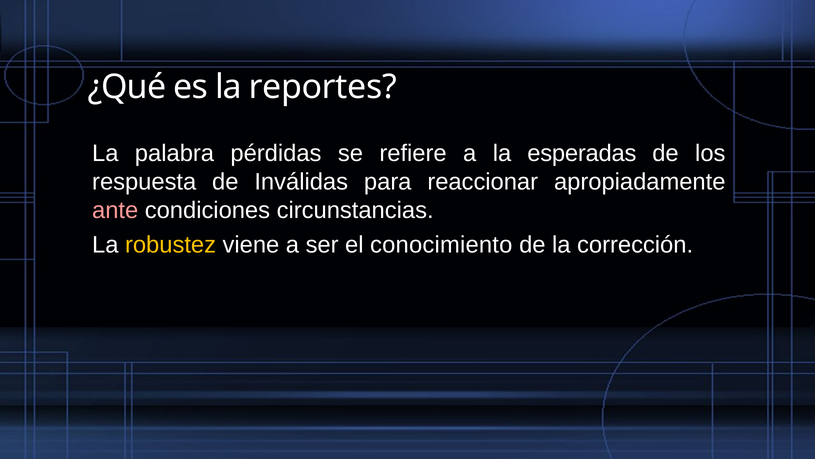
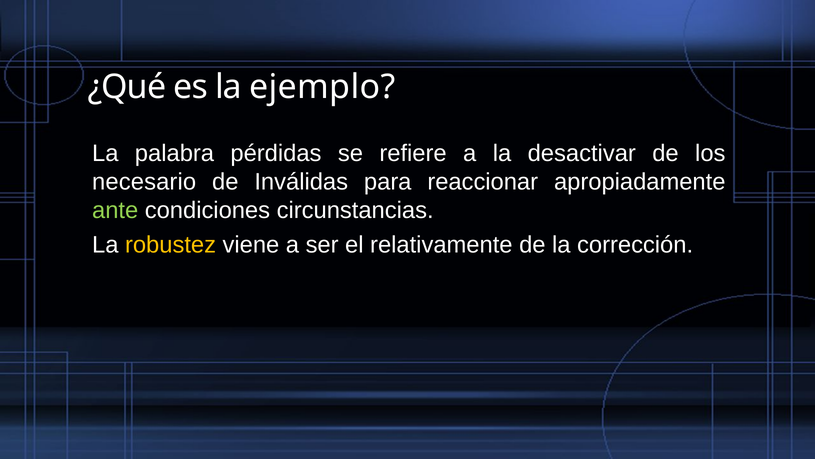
reportes: reportes -> ejemplo
esperadas: esperadas -> desactivar
respuesta: respuesta -> necesario
ante colour: pink -> light green
conocimiento: conocimiento -> relativamente
